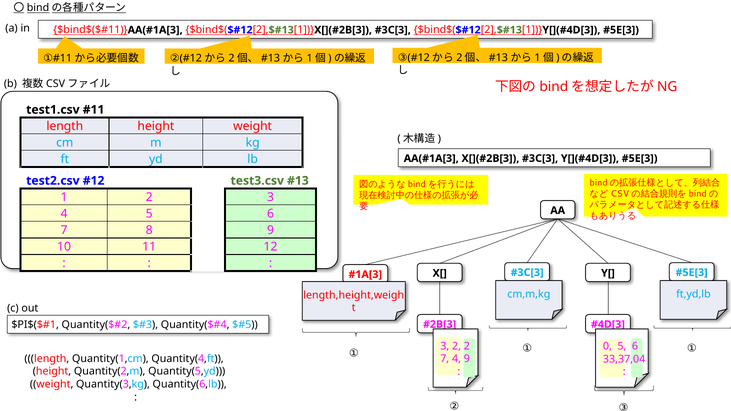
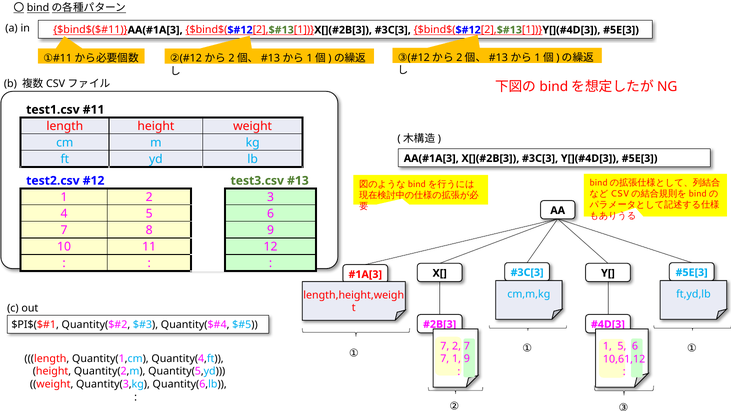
3 at (445, 346): 3 -> 7
2 2: 2 -> 7
0 at (607, 346): 0 -> 1
7 4: 4 -> 1
33,37,04: 33,37,04 -> 10,61,12
